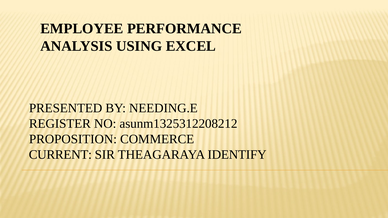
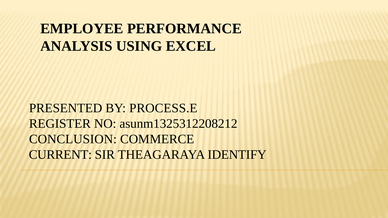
NEEDING.E: NEEDING.E -> PROCESS.E
PROPOSITION: PROPOSITION -> CONCLUSION
